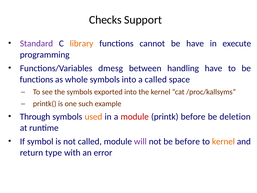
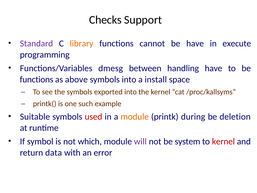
whole: whole -> above
a called: called -> install
Through: Through -> Suitable
used colour: orange -> red
module at (135, 117) colour: red -> orange
printk before: before -> during
not called: called -> which
be before: before -> system
kernel at (223, 141) colour: orange -> red
type: type -> data
